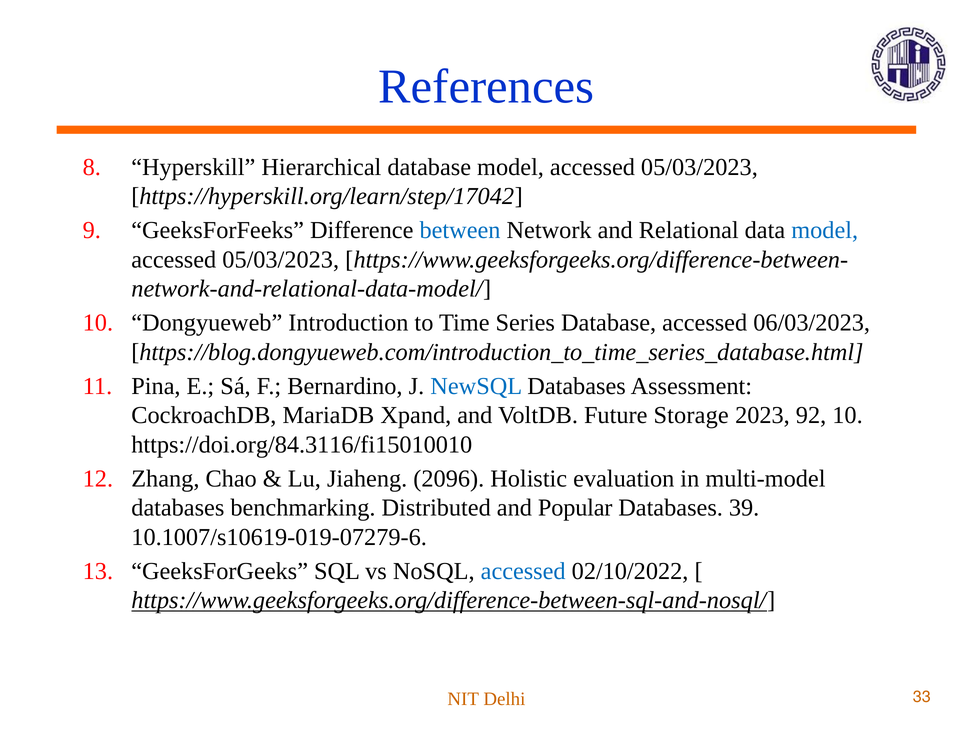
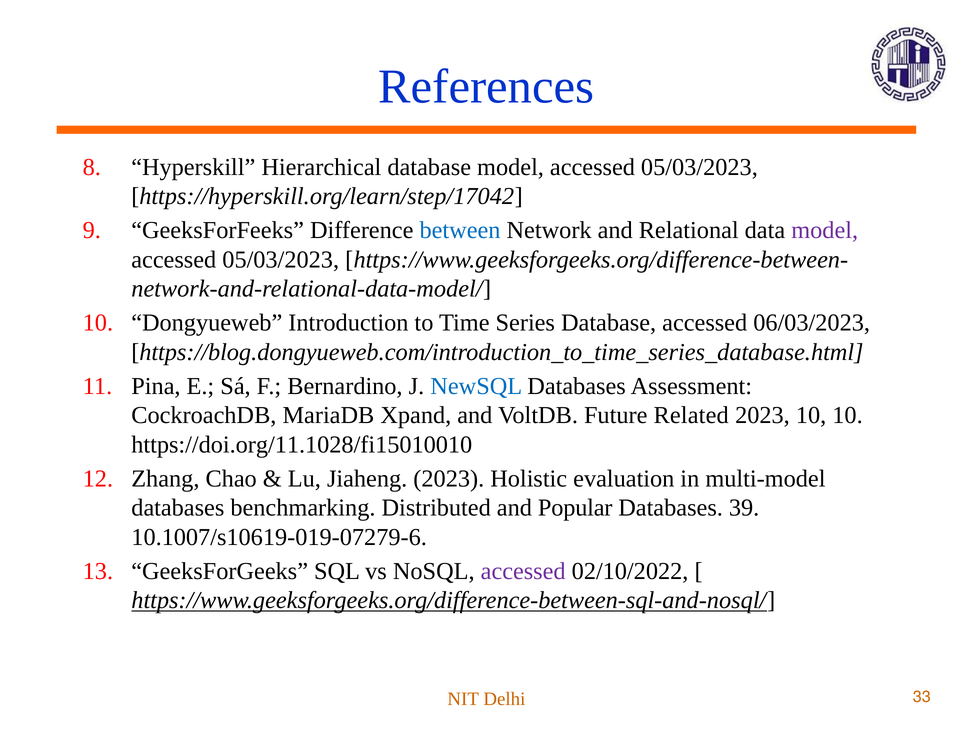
model at (825, 230) colour: blue -> purple
Storage: Storage -> Related
2023 92: 92 -> 10
https://doi.org/84.3116/fi15010010: https://doi.org/84.3116/fi15010010 -> https://doi.org/11.1028/fi15010010
Jiaheng 2096: 2096 -> 2023
accessed at (523, 571) colour: blue -> purple
